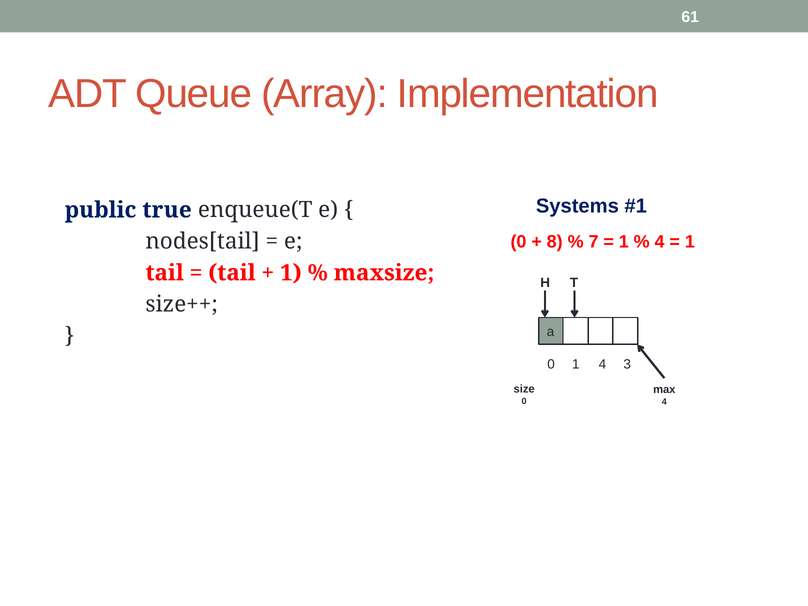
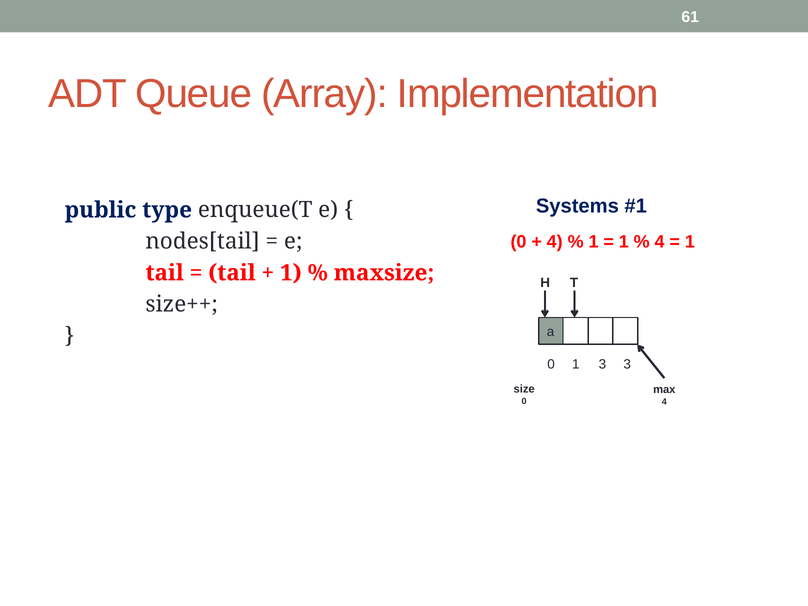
true: true -> type
8 at (555, 242): 8 -> 4
7 at (594, 242): 7 -> 1
1 4: 4 -> 3
